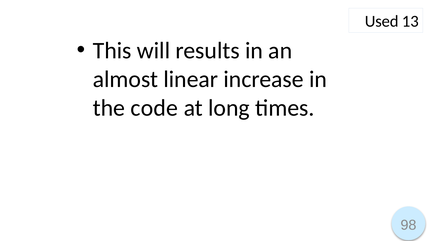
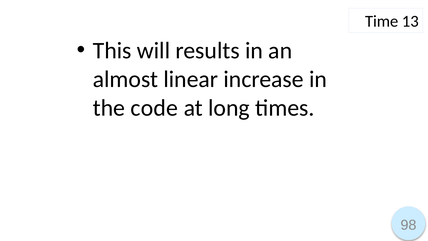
Used: Used -> Time
